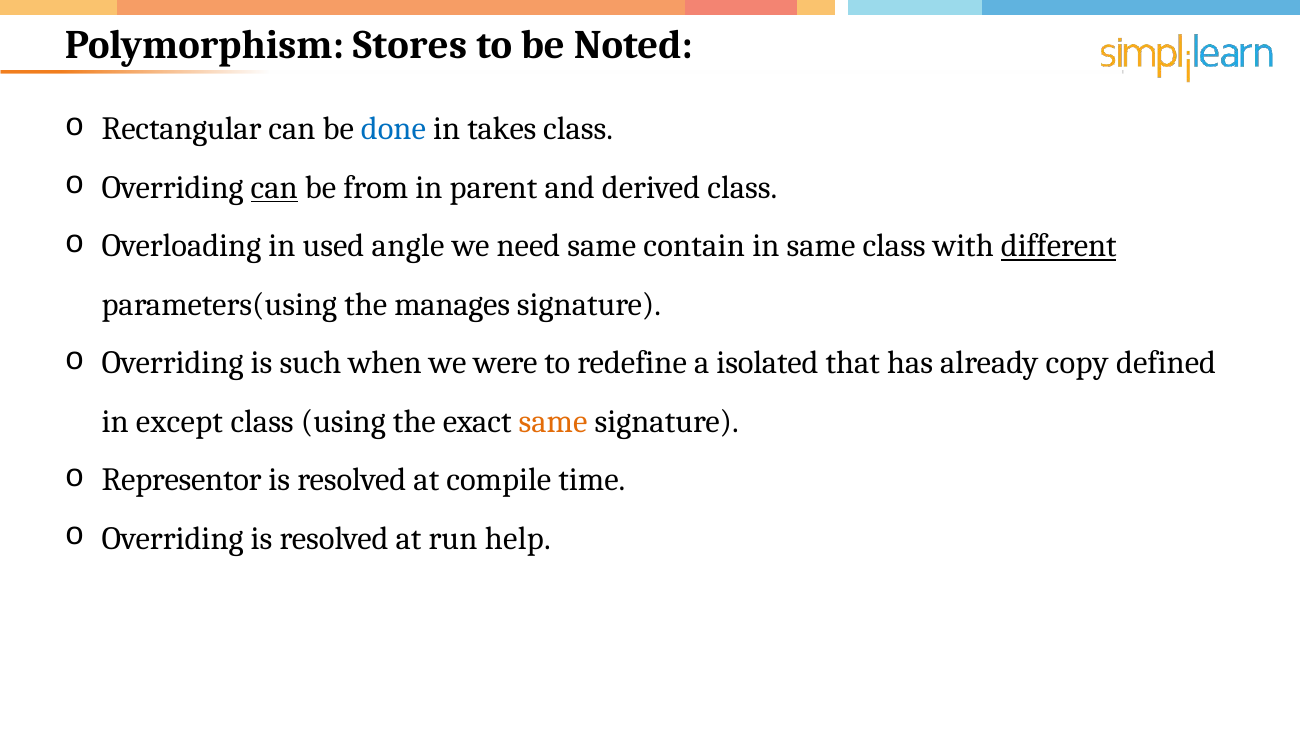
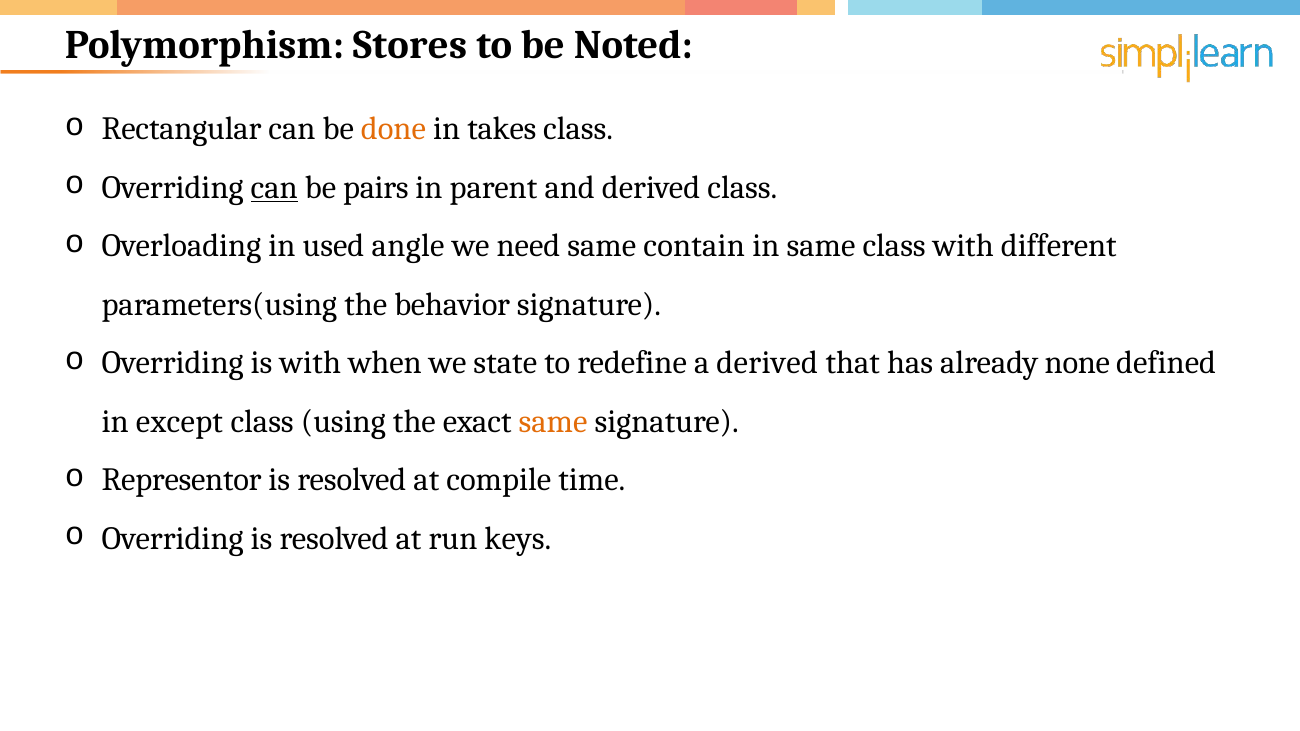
done colour: blue -> orange
from: from -> pairs
different underline: present -> none
manages: manages -> behavior
is such: such -> with
were: were -> state
a isolated: isolated -> derived
copy: copy -> none
help: help -> keys
